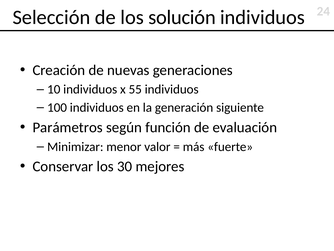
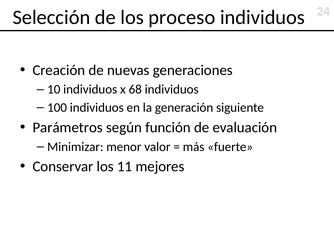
solución: solución -> proceso
55: 55 -> 68
30: 30 -> 11
